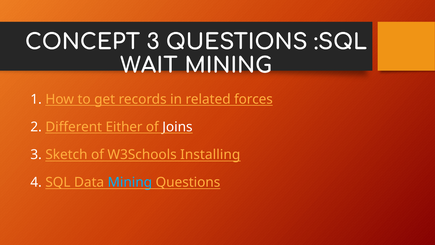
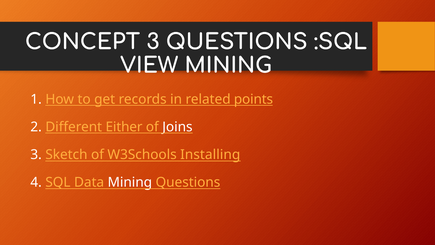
WAIT: WAIT -> VIEW
forces: forces -> points
Mining at (130, 182) colour: light blue -> white
